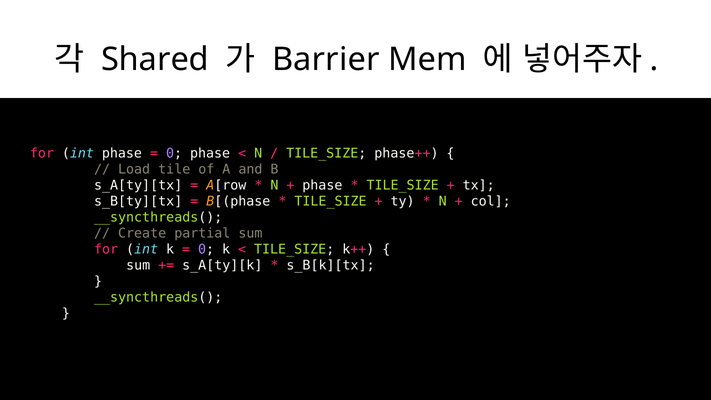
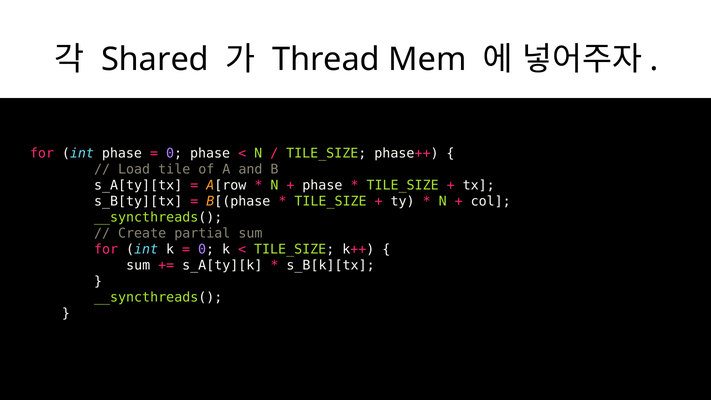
Barrier: Barrier -> Thread
